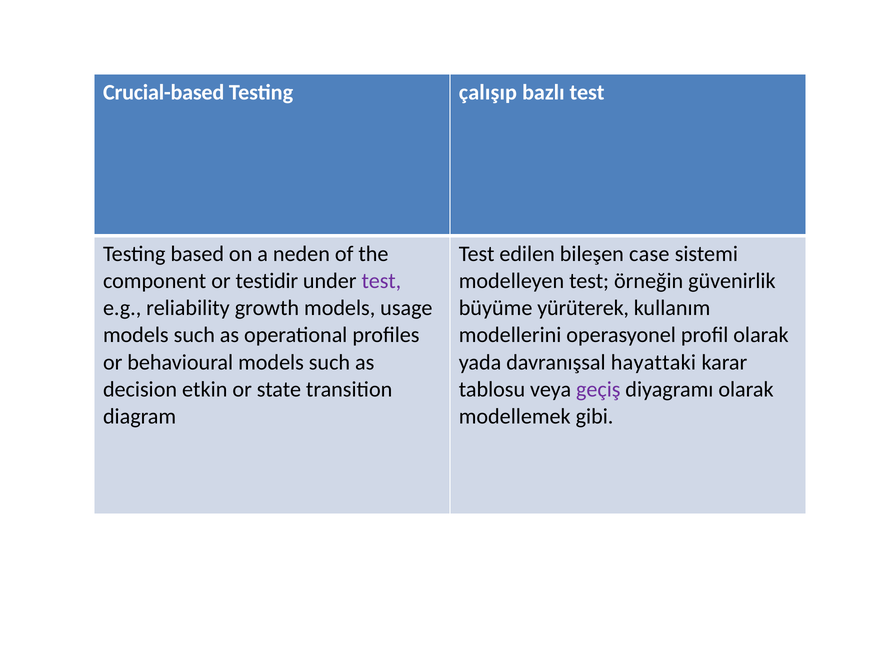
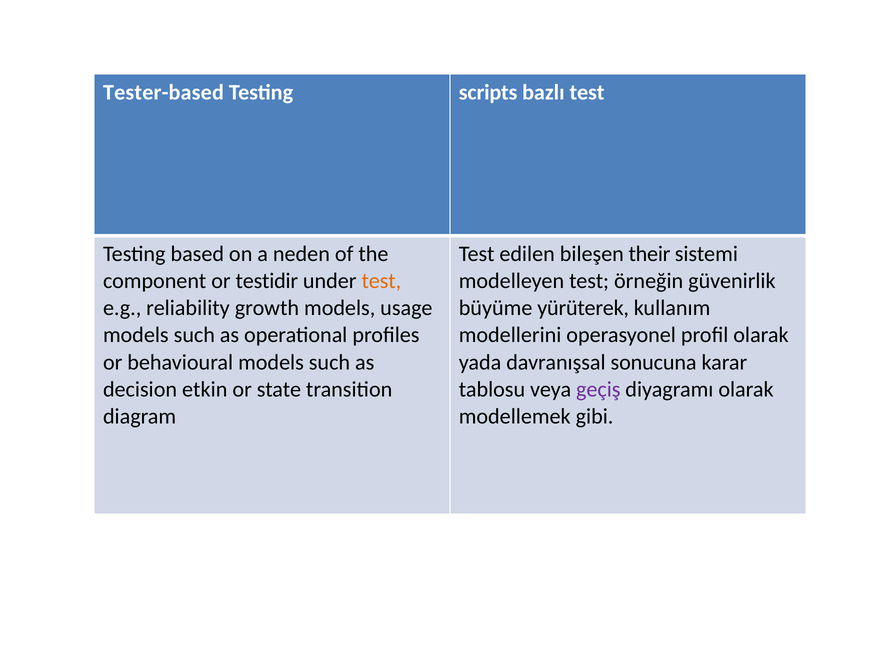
Crucial-based: Crucial-based -> Tester-based
çalışıp: çalışıp -> scripts
case: case -> their
test at (381, 281) colour: purple -> orange
hayattaki: hayattaki -> sonucuna
